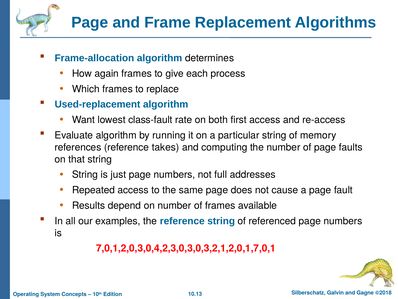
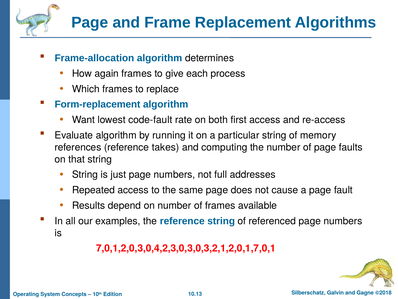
Used-replacement: Used-replacement -> Form-replacement
class-fault: class-fault -> code-fault
